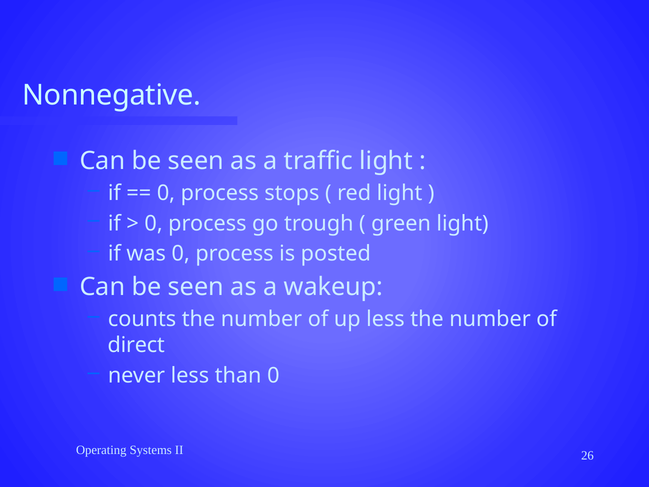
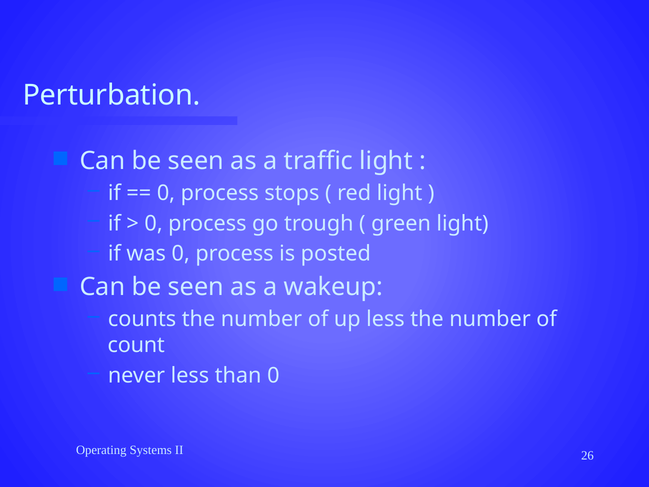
Nonnegative: Nonnegative -> Perturbation
direct: direct -> count
